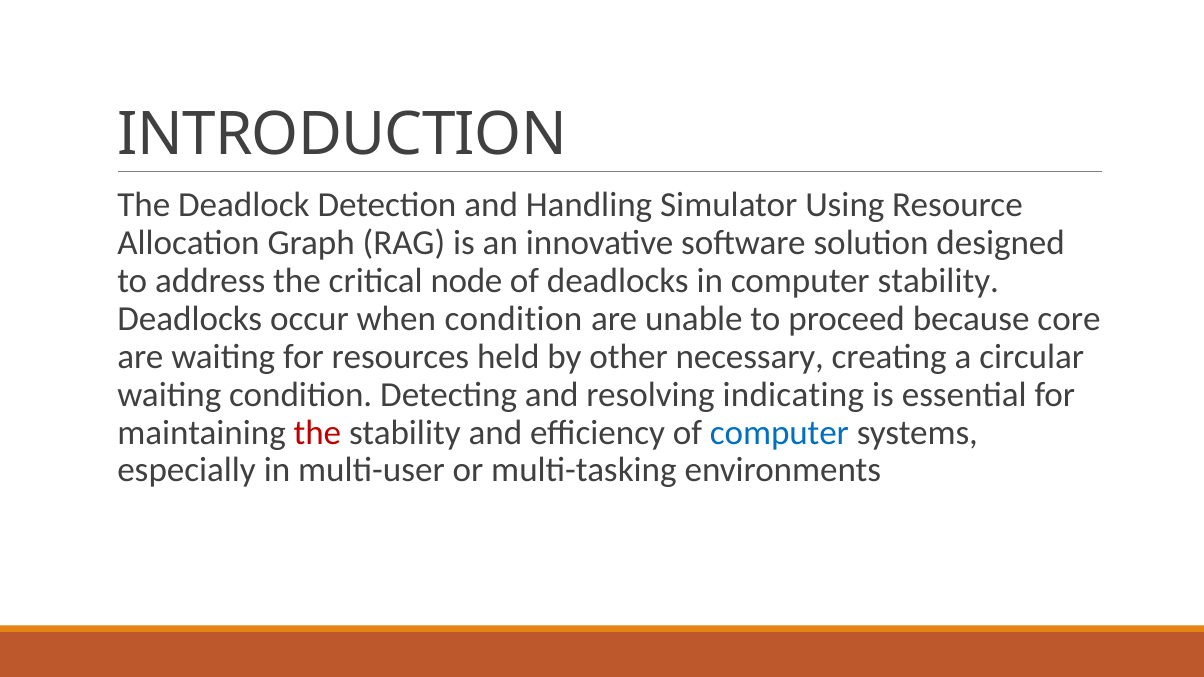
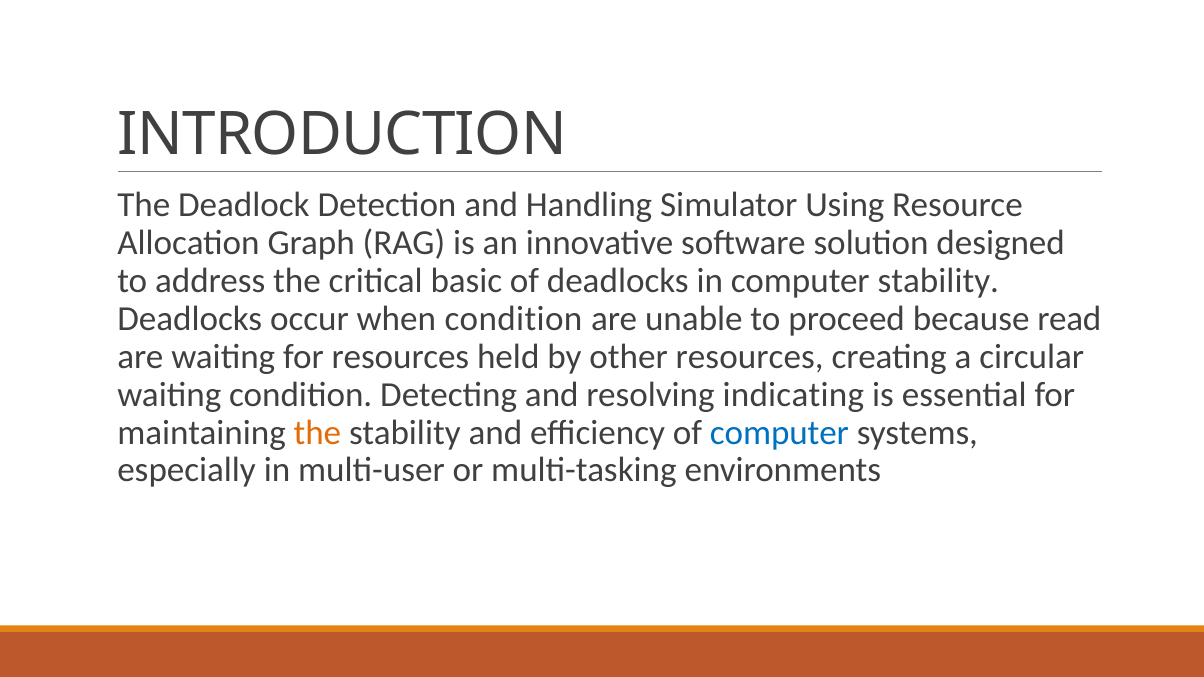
node: node -> basic
core: core -> read
other necessary: necessary -> resources
the at (317, 433) colour: red -> orange
